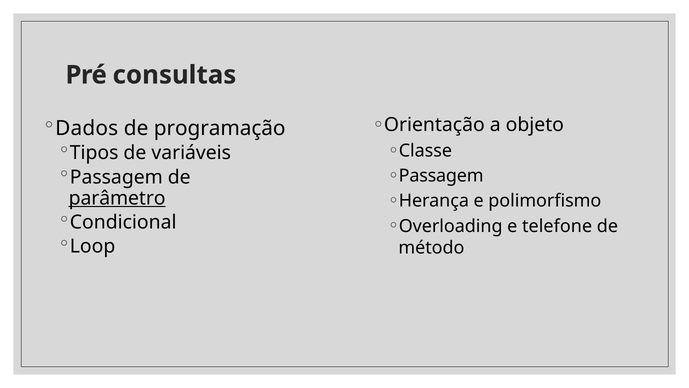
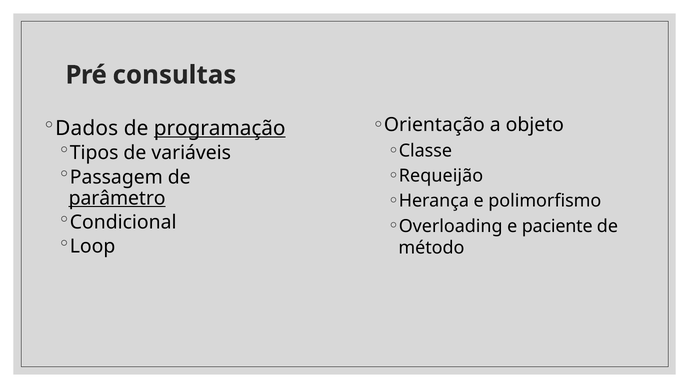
programação underline: none -> present
Passagem at (441, 176): Passagem -> Requeijão
telefone: telefone -> paciente
